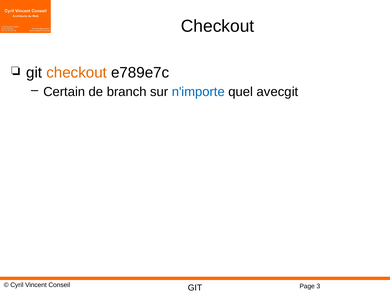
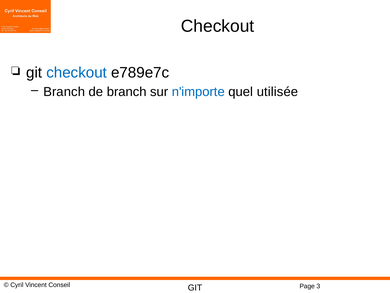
checkout at (77, 72) colour: orange -> blue
Certain at (64, 92): Certain -> Branch
avecgit: avecgit -> utilisée
